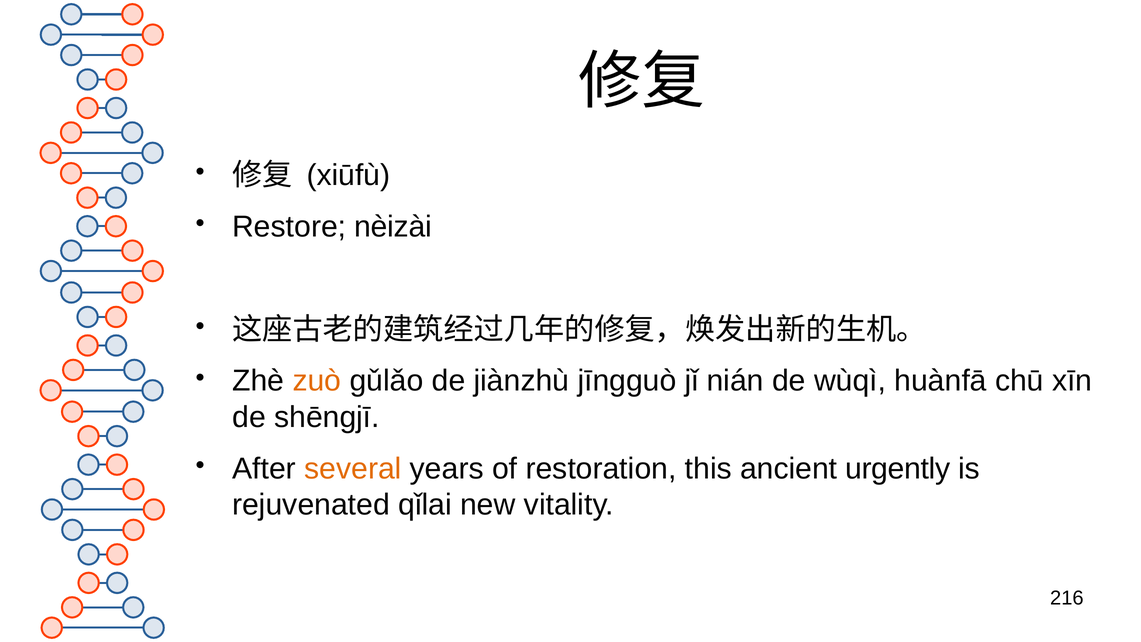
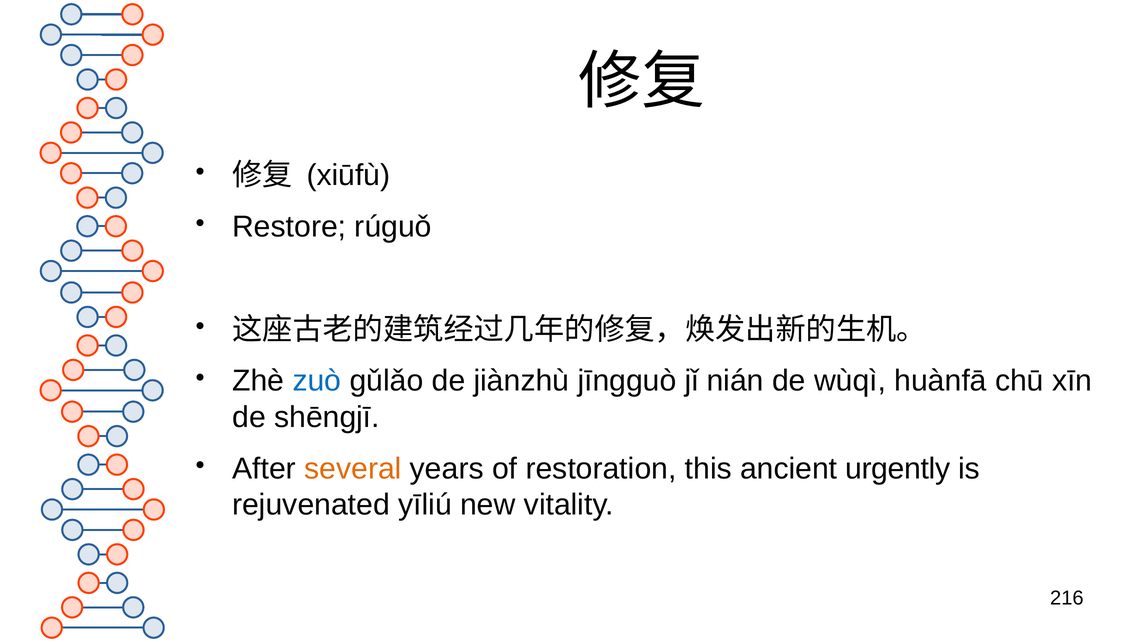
nèizài: nèizài -> rúguǒ
zuò colour: orange -> blue
qǐlai: qǐlai -> yīliú
